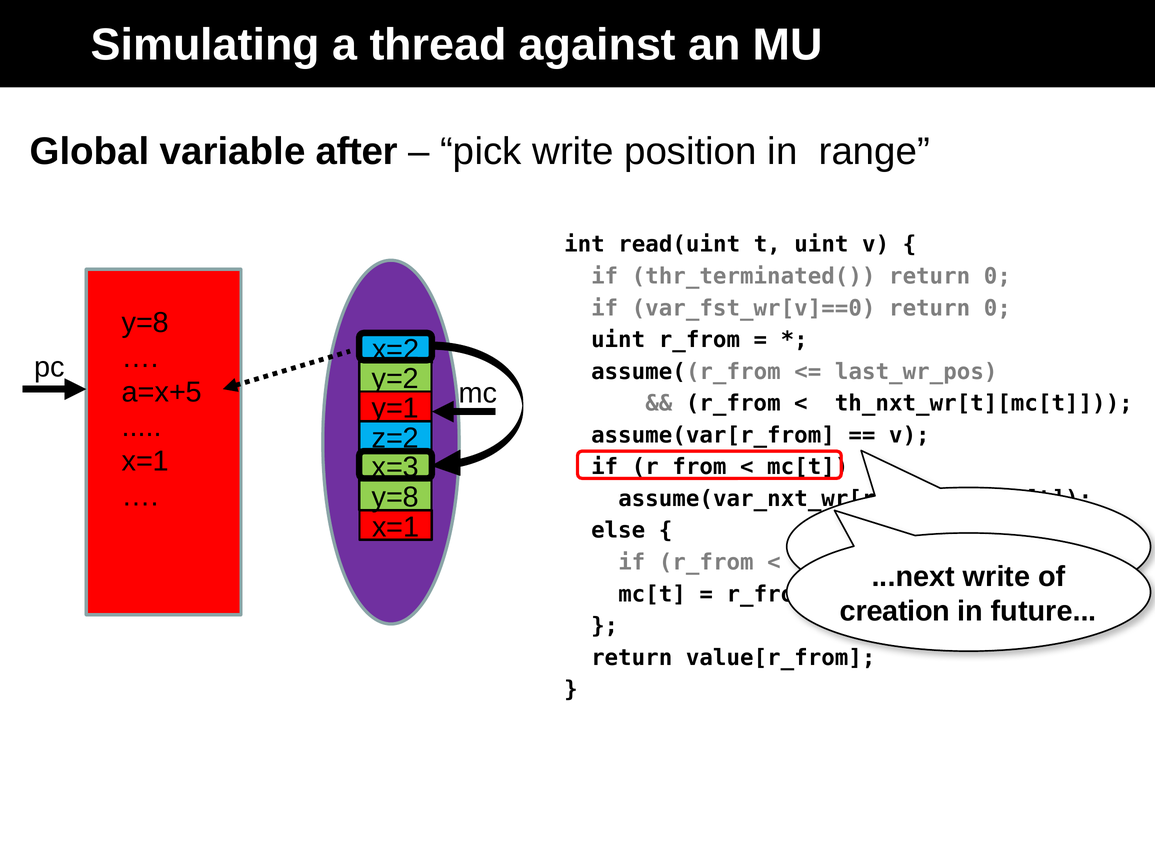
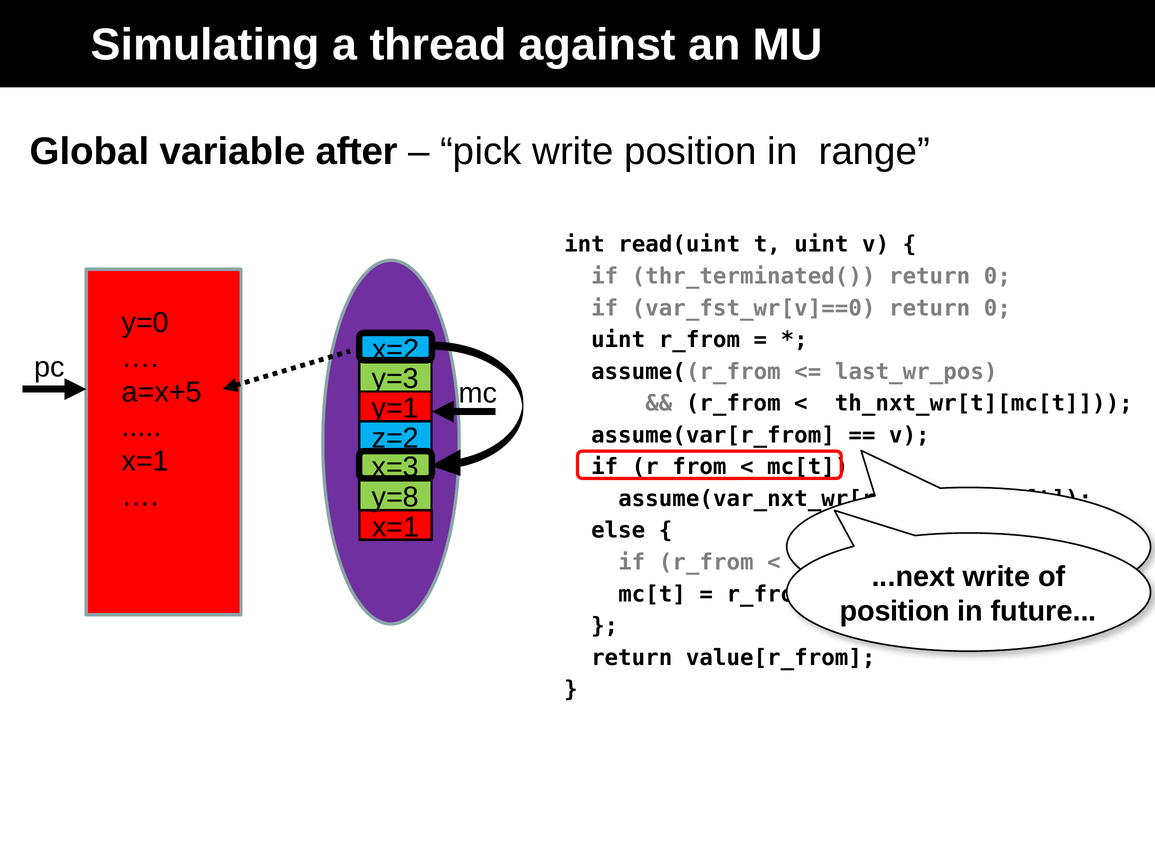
y=8 at (145, 323): y=8 -> y=0
y=2: y=2 -> y=3
creation at (895, 612): creation -> position
